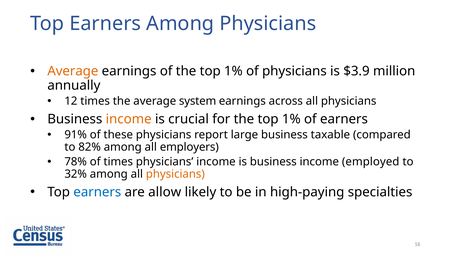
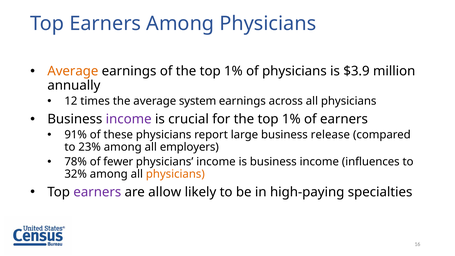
income at (129, 119) colour: orange -> purple
taxable: taxable -> release
82%: 82% -> 23%
of times: times -> fewer
employed: employed -> influences
earners at (97, 192) colour: blue -> purple
